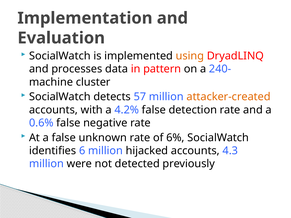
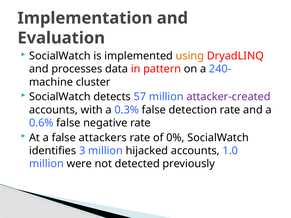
attacker-created colour: orange -> purple
4.2%: 4.2% -> 0.3%
unknown: unknown -> attackers
6%: 6% -> 0%
6: 6 -> 3
4.3: 4.3 -> 1.0
